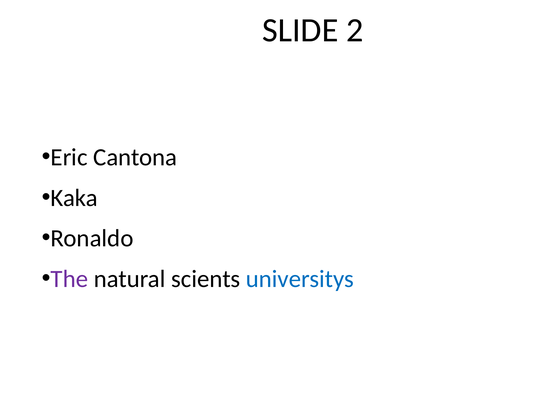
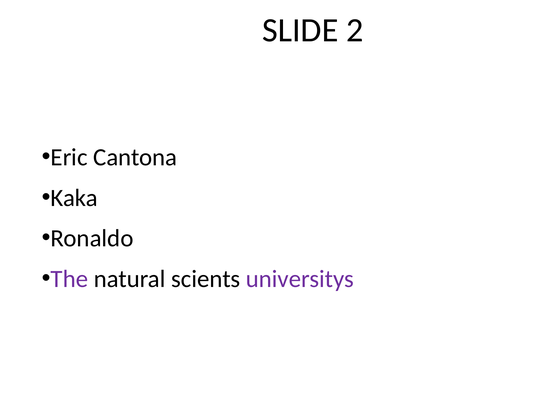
universitys colour: blue -> purple
